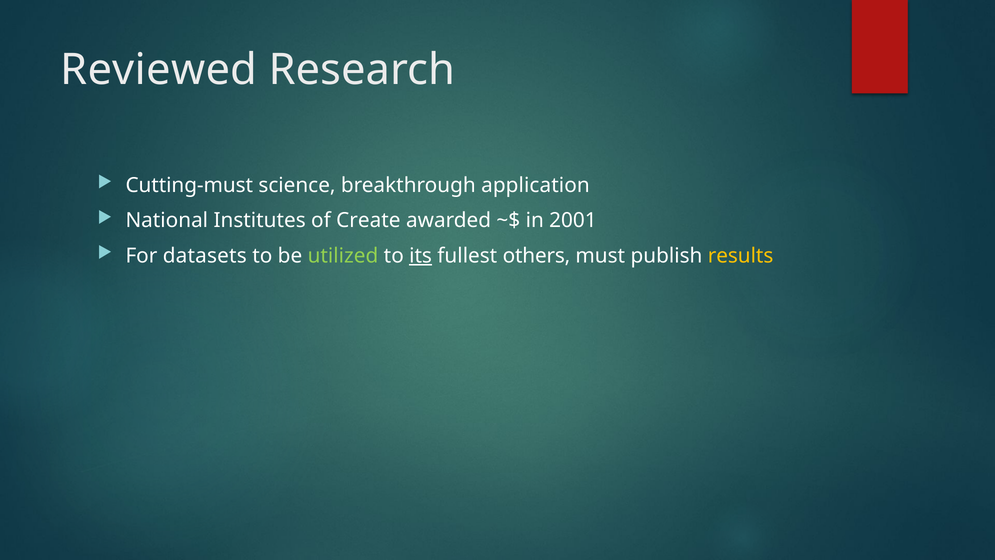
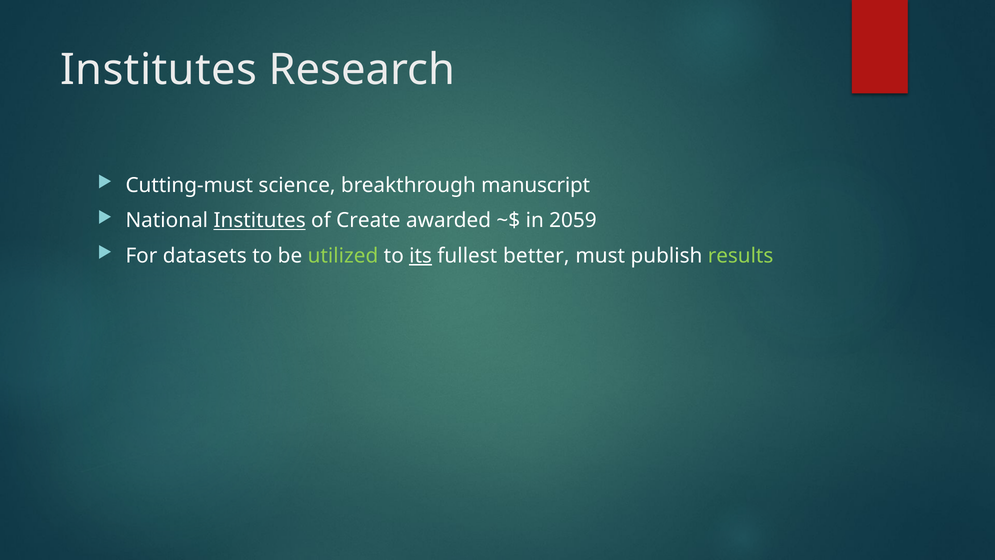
Reviewed at (159, 70): Reviewed -> Institutes
application: application -> manuscript
Institutes at (260, 220) underline: none -> present
2001: 2001 -> 2059
others: others -> better
results colour: yellow -> light green
